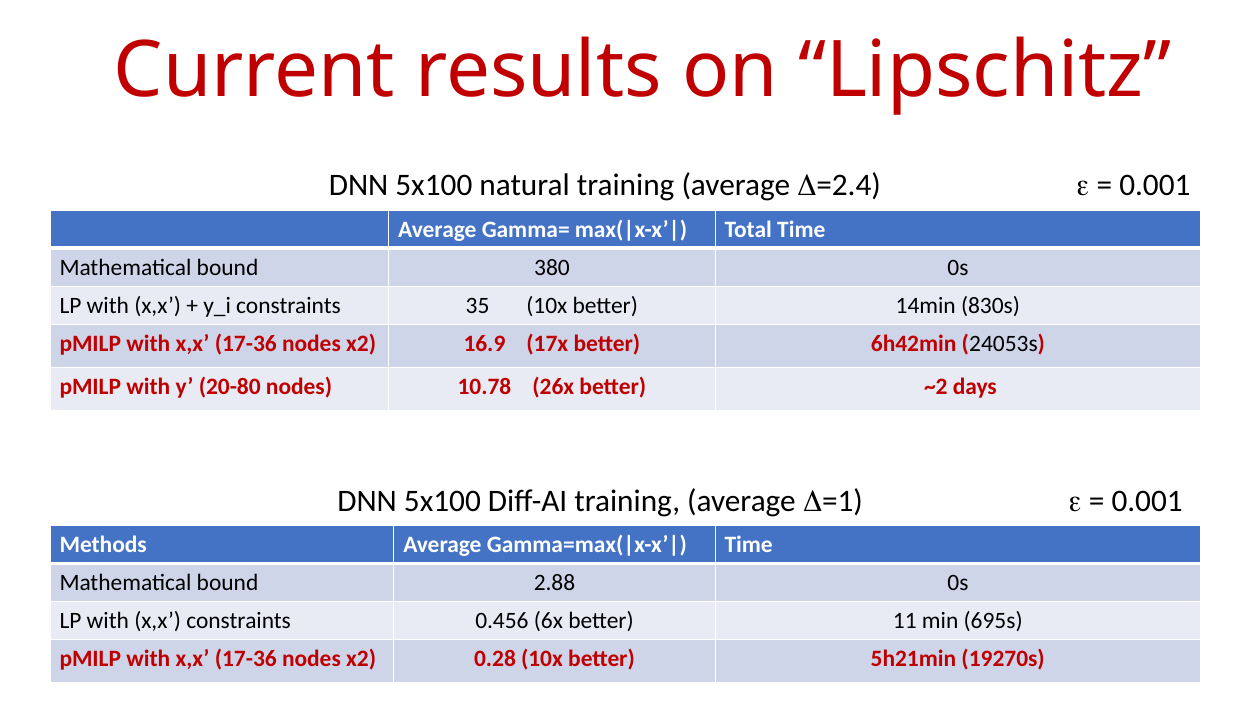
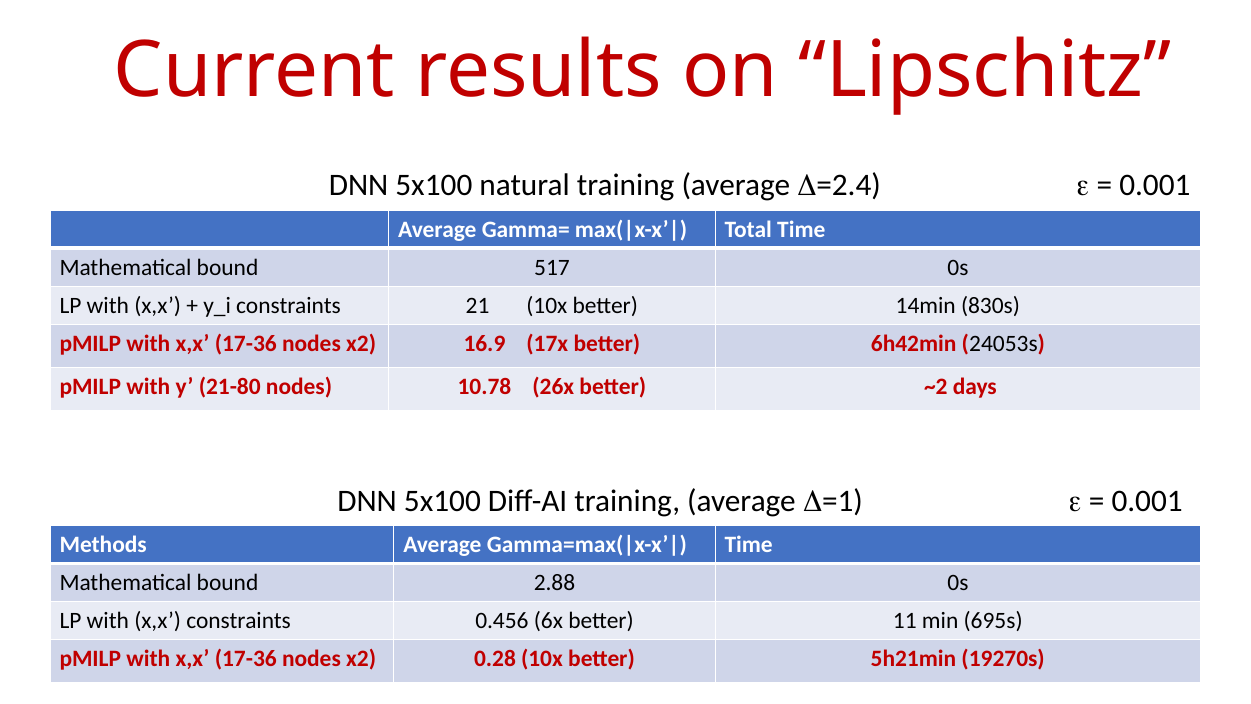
380: 380 -> 517
35: 35 -> 21
20-80: 20-80 -> 21-80
